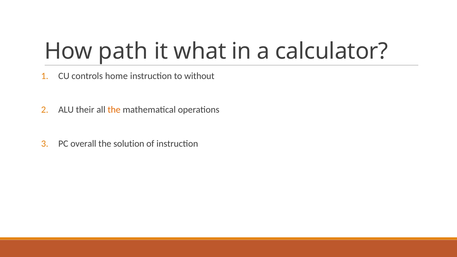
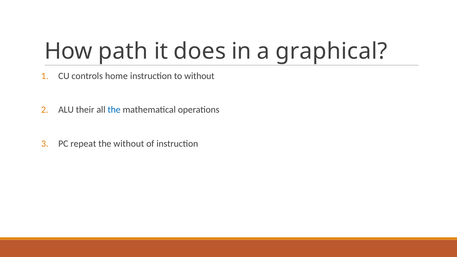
what: what -> does
calculator: calculator -> graphical
the at (114, 110) colour: orange -> blue
overall: overall -> repeat
the solution: solution -> without
